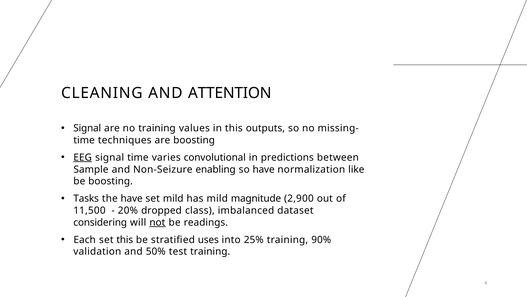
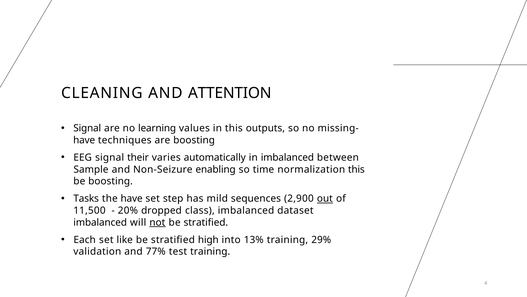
no training: training -> learning
time at (84, 140): time -> have
EEG underline: present -> none
signal time: time -> their
convolutional: convolutional -> automatically
in predictions: predictions -> imbalanced
so have: have -> time
normalization like: like -> this
set mild: mild -> step
magnitude: magnitude -> sequences
out underline: none -> present
considering at (100, 222): considering -> imbalanced
readings at (206, 222): readings -> stratified
set this: this -> like
uses: uses -> high
25%: 25% -> 13%
90%: 90% -> 29%
50%: 50% -> 77%
